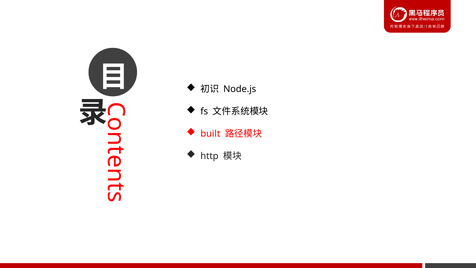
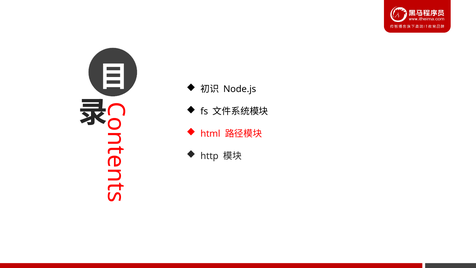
built: built -> html
